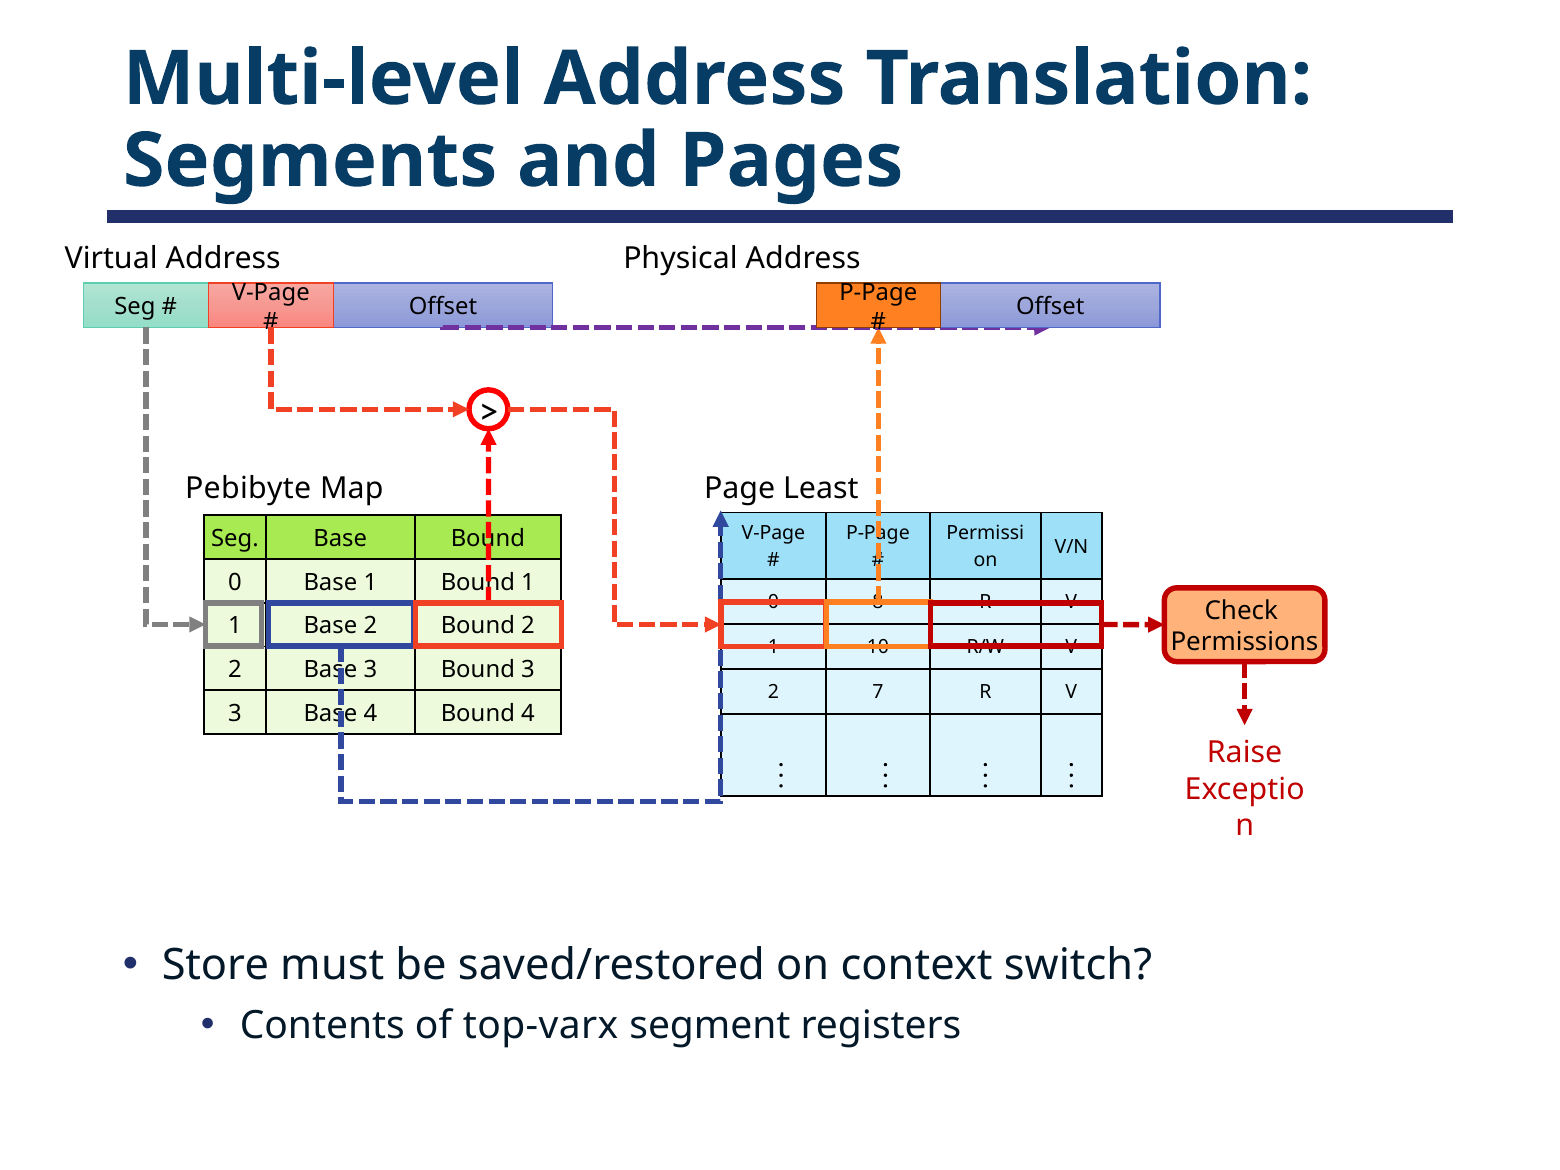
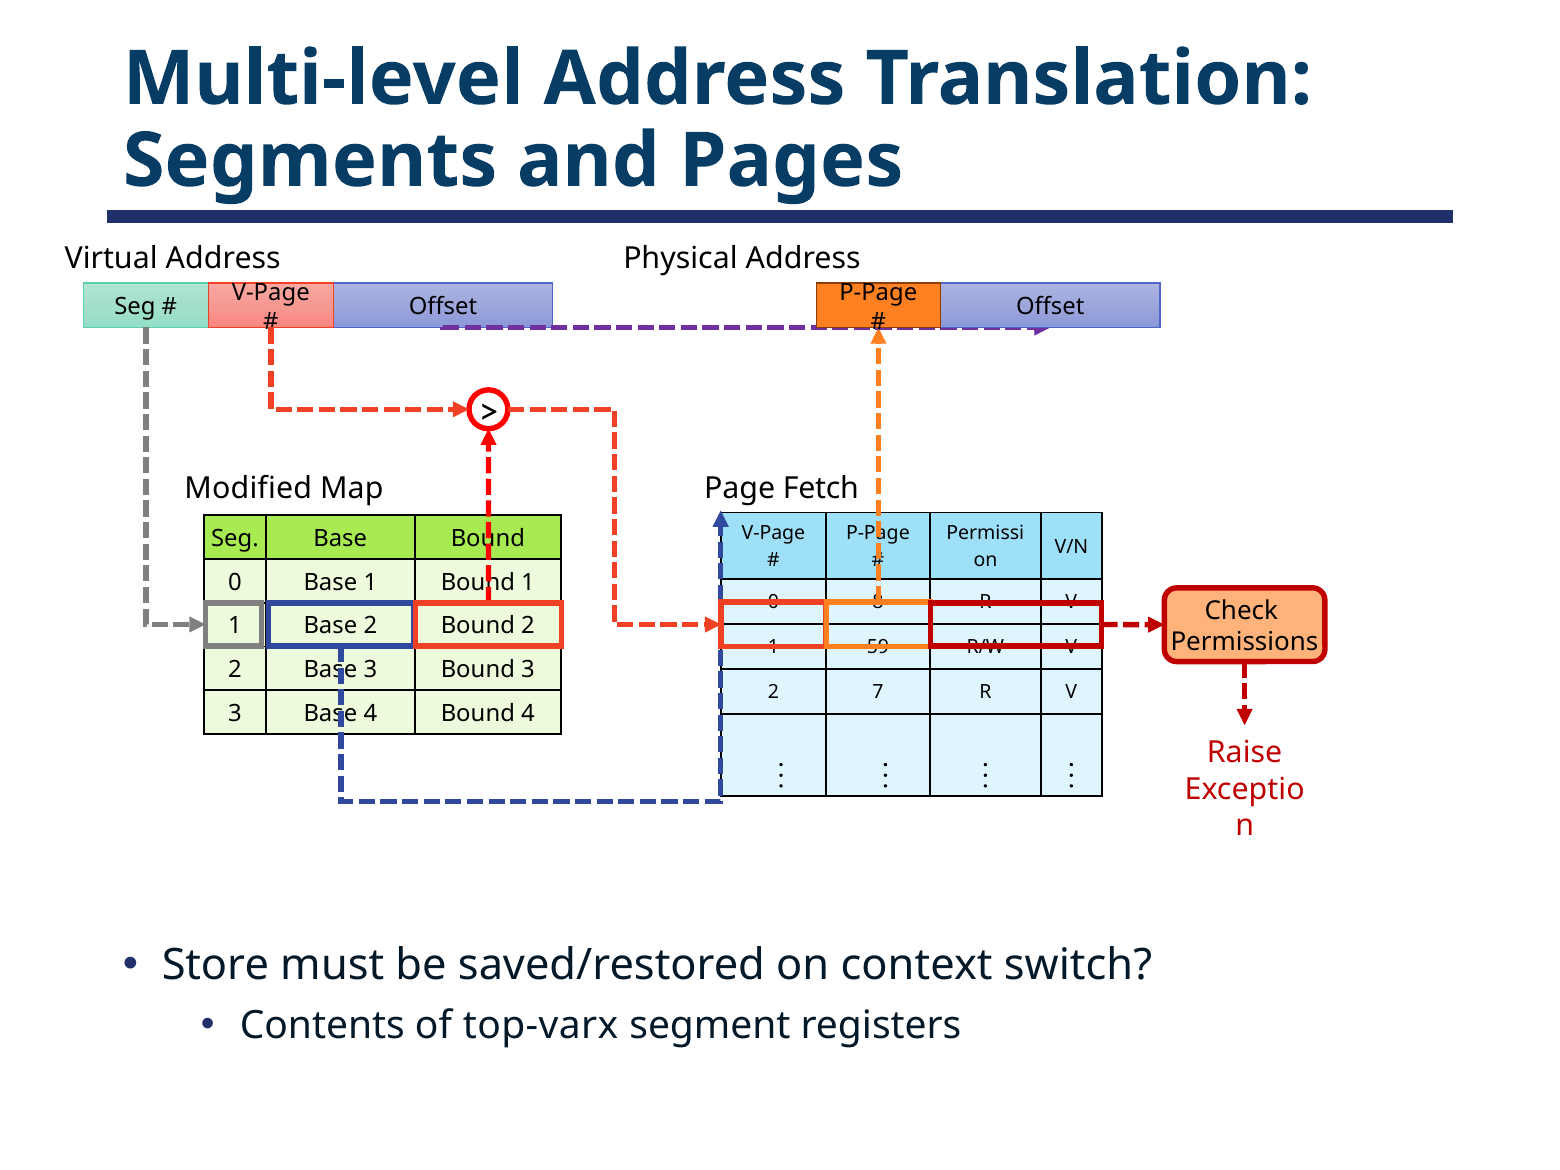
Pebibyte: Pebibyte -> Modified
Least: Least -> Fetch
10: 10 -> 59
